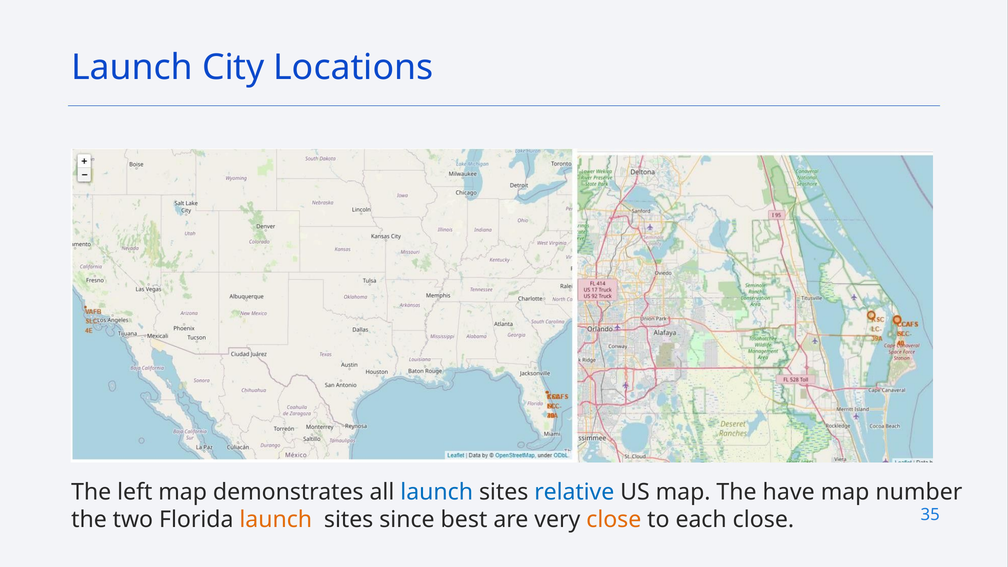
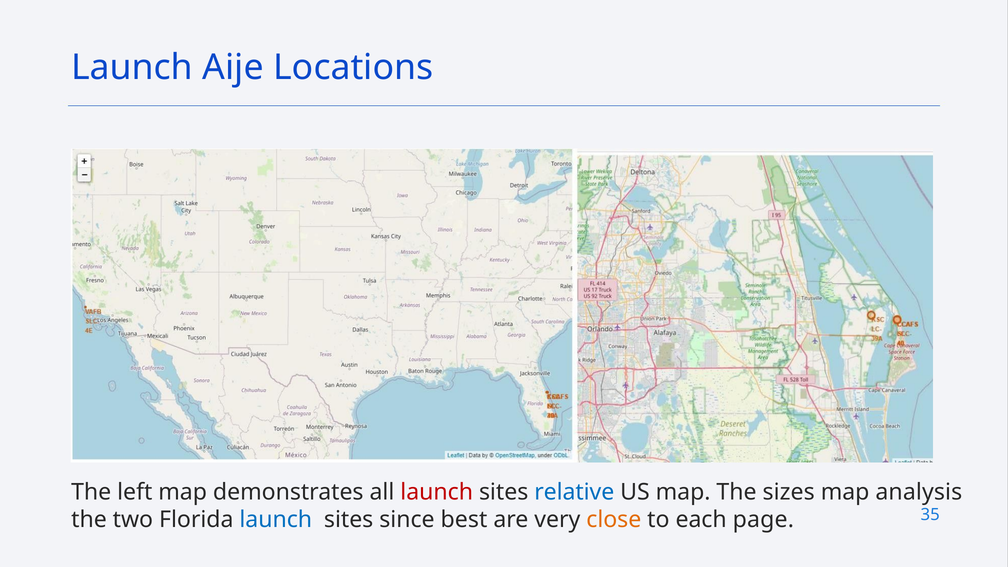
City: City -> Aije
launch at (437, 492) colour: blue -> red
have: have -> sizes
number: number -> analysis
launch at (276, 520) colour: orange -> blue
each close: close -> page
